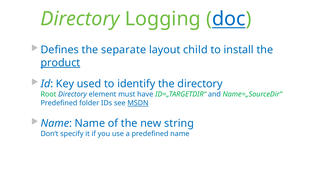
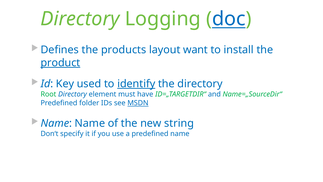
separate: separate -> products
child: child -> want
identify underline: none -> present
